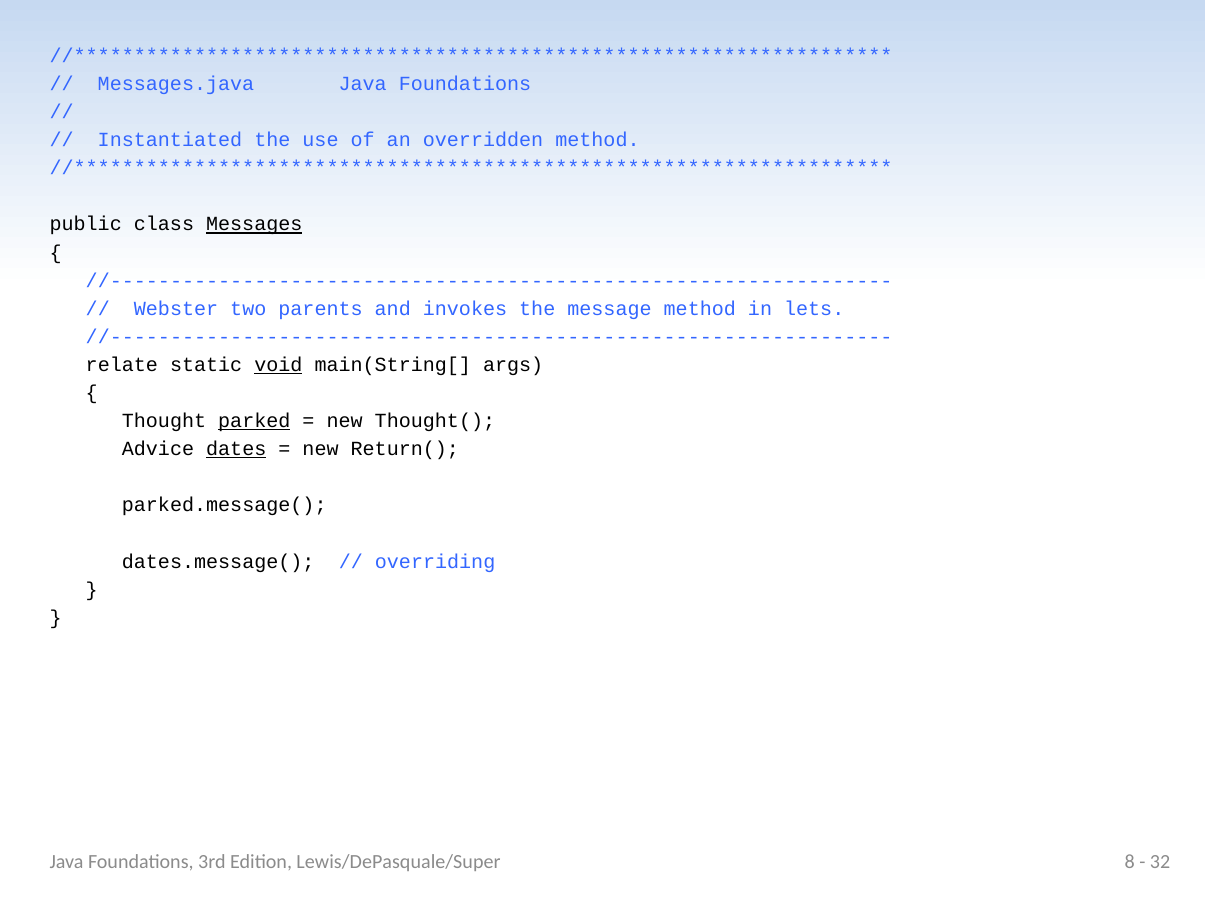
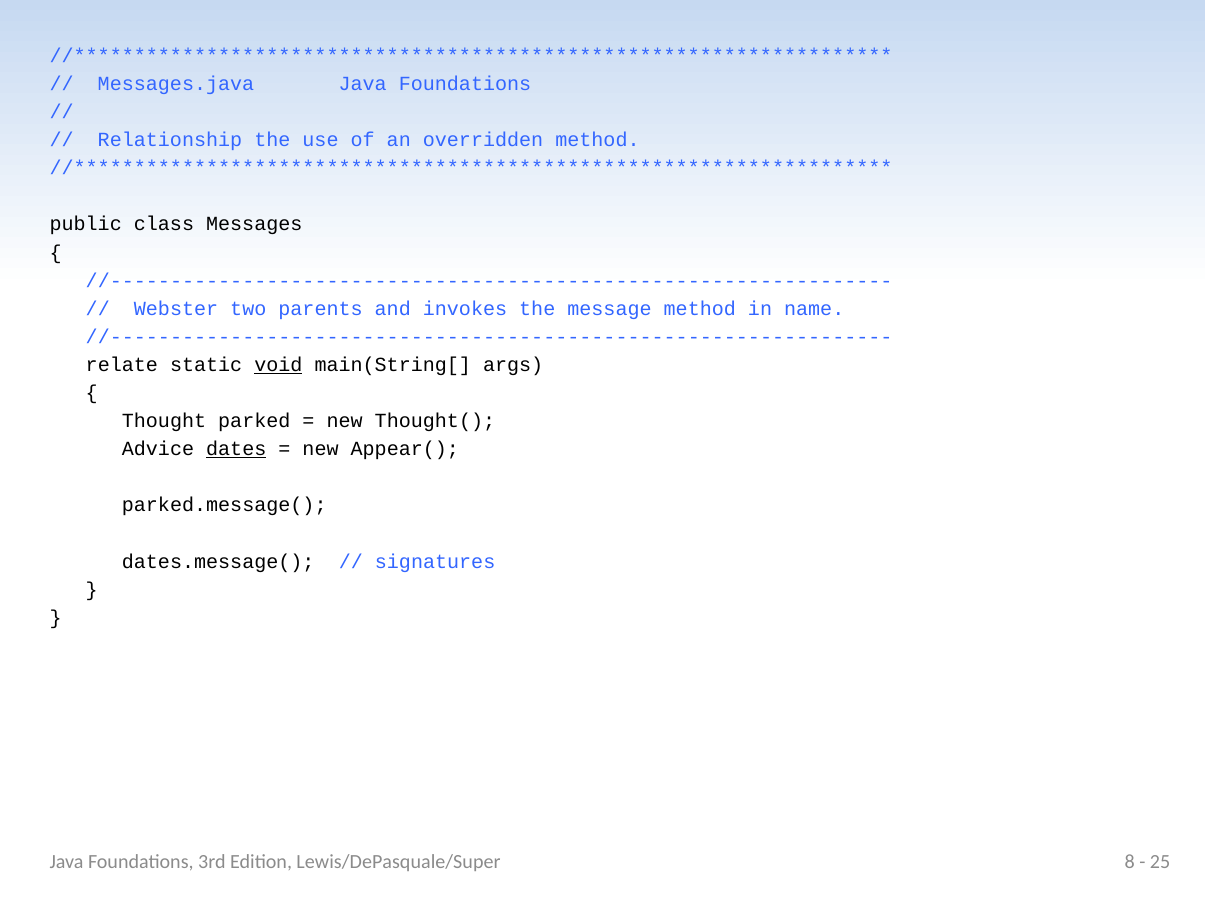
Instantiated: Instantiated -> Relationship
Messages underline: present -> none
lets: lets -> name
parked underline: present -> none
Return(: Return( -> Appear(
overriding: overriding -> signatures
32: 32 -> 25
